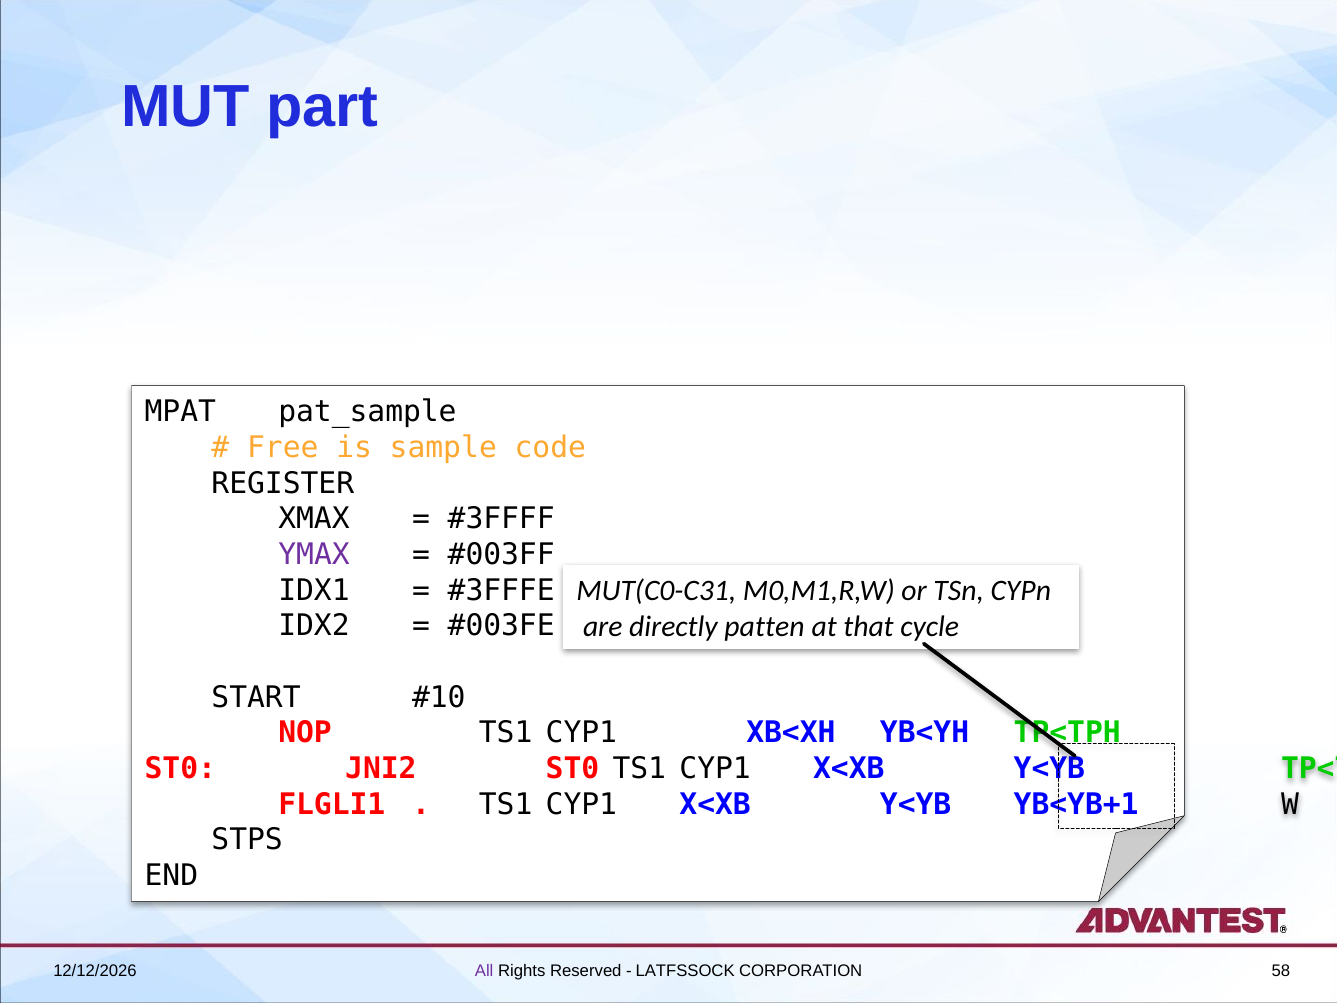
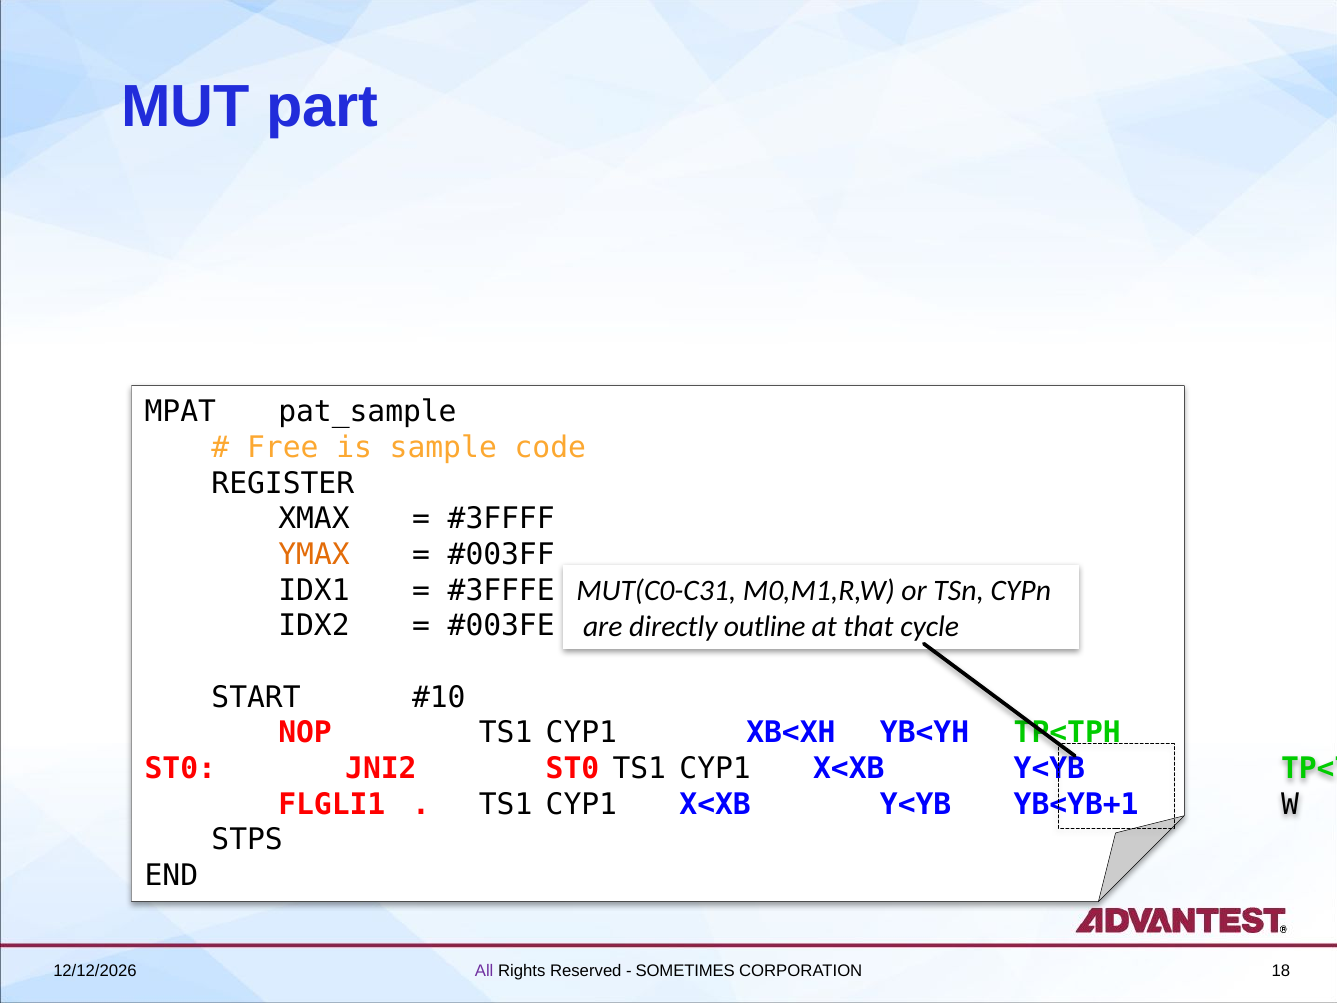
YMAX colour: purple -> orange
patten: patten -> outline
LATFSSOCK: LATFSSOCK -> SOMETIMES
58: 58 -> 18
